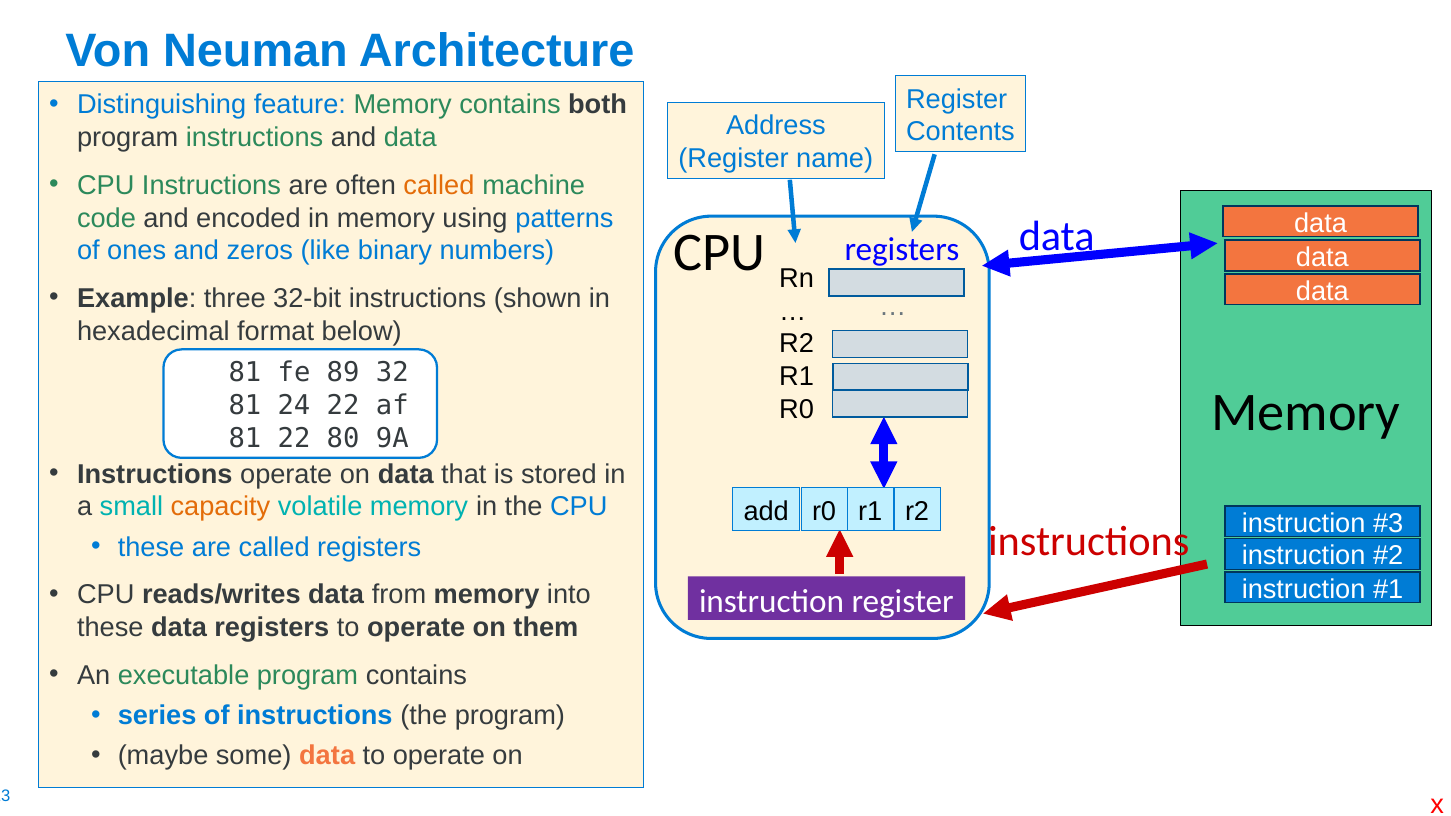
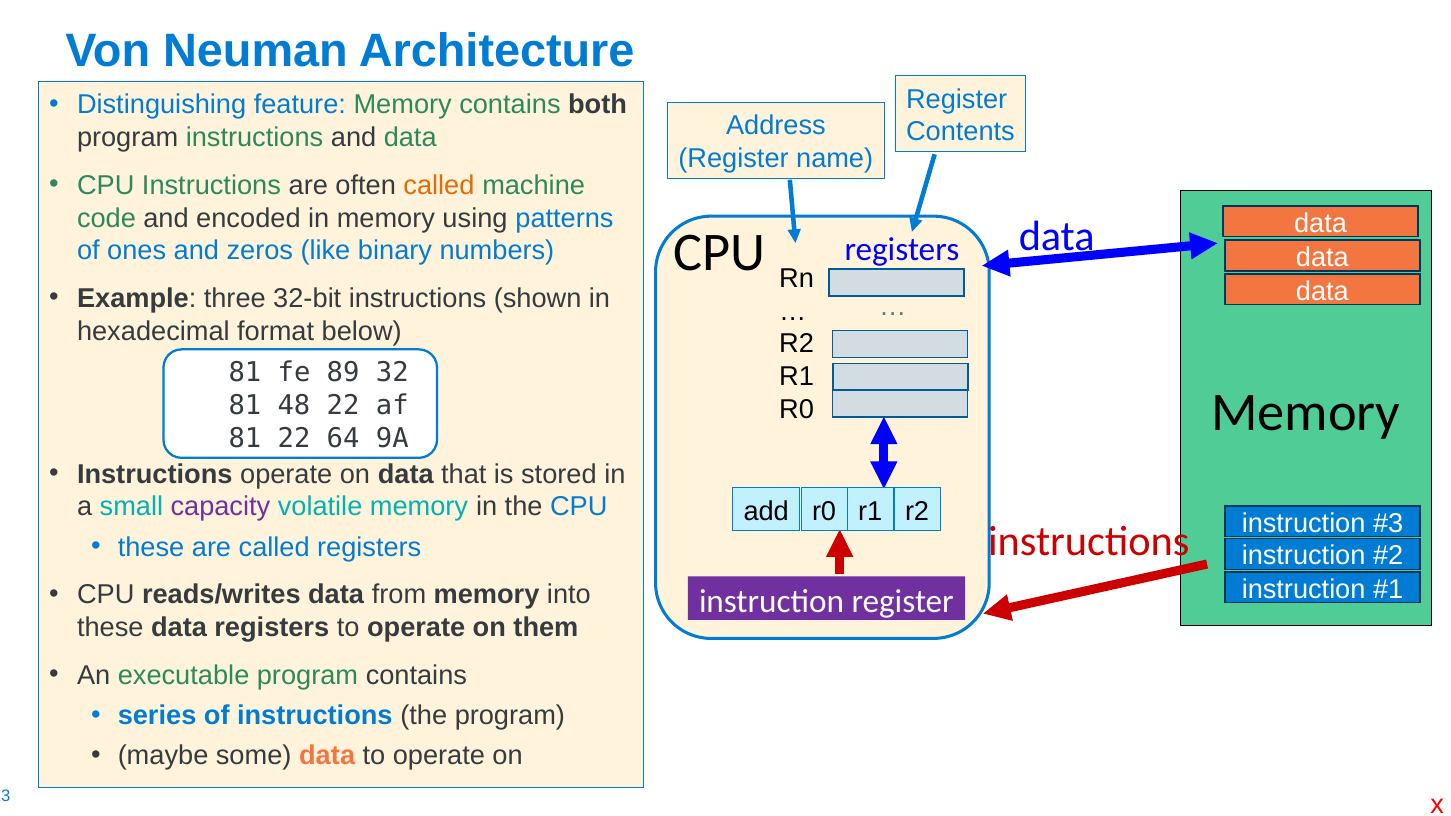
24: 24 -> 48
80: 80 -> 64
capacity colour: orange -> purple
